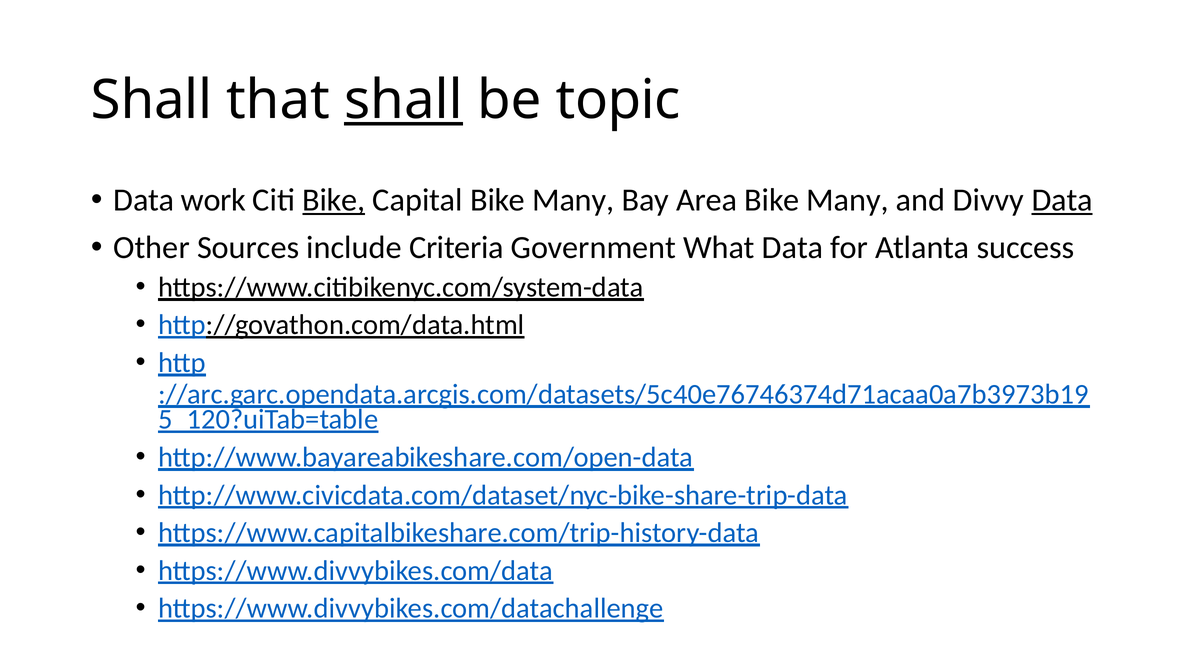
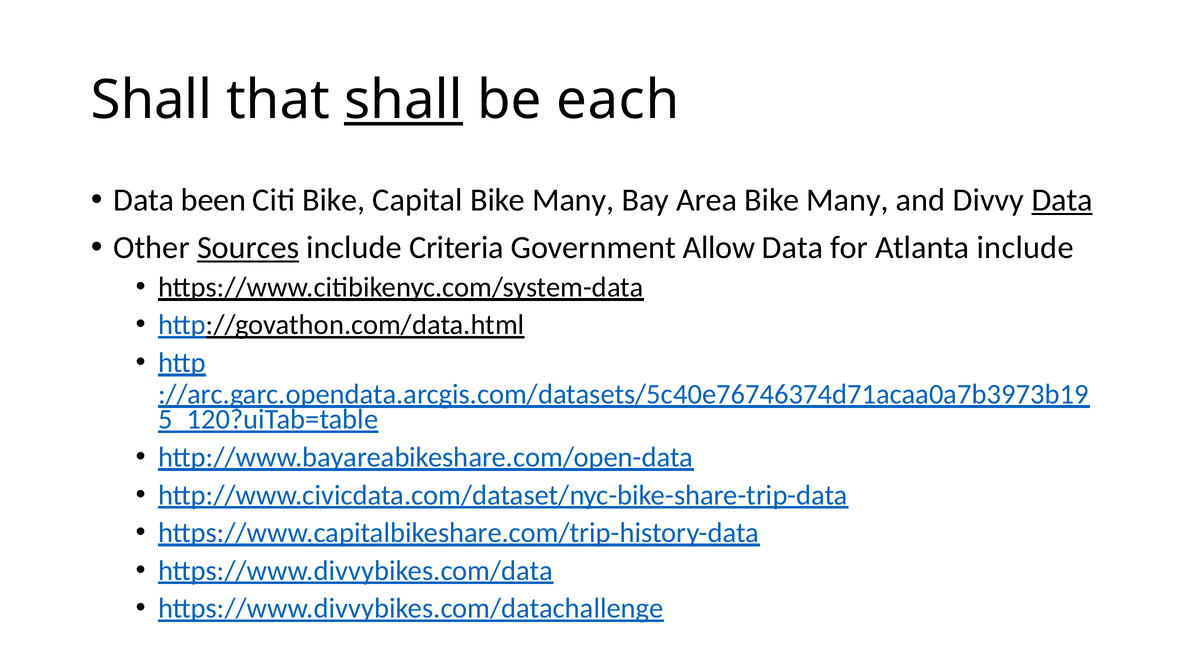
topic: topic -> each
work: work -> been
Bike at (334, 200) underline: present -> none
Sources underline: none -> present
What: What -> Allow
Atlanta success: success -> include
